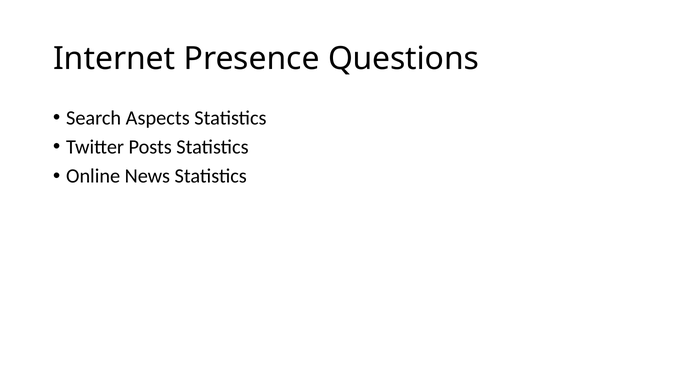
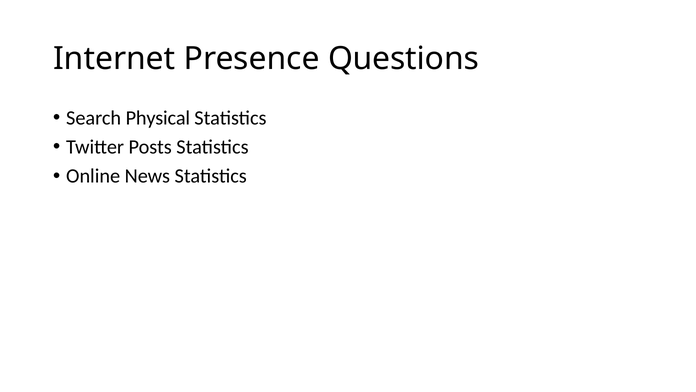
Aspects: Aspects -> Physical
